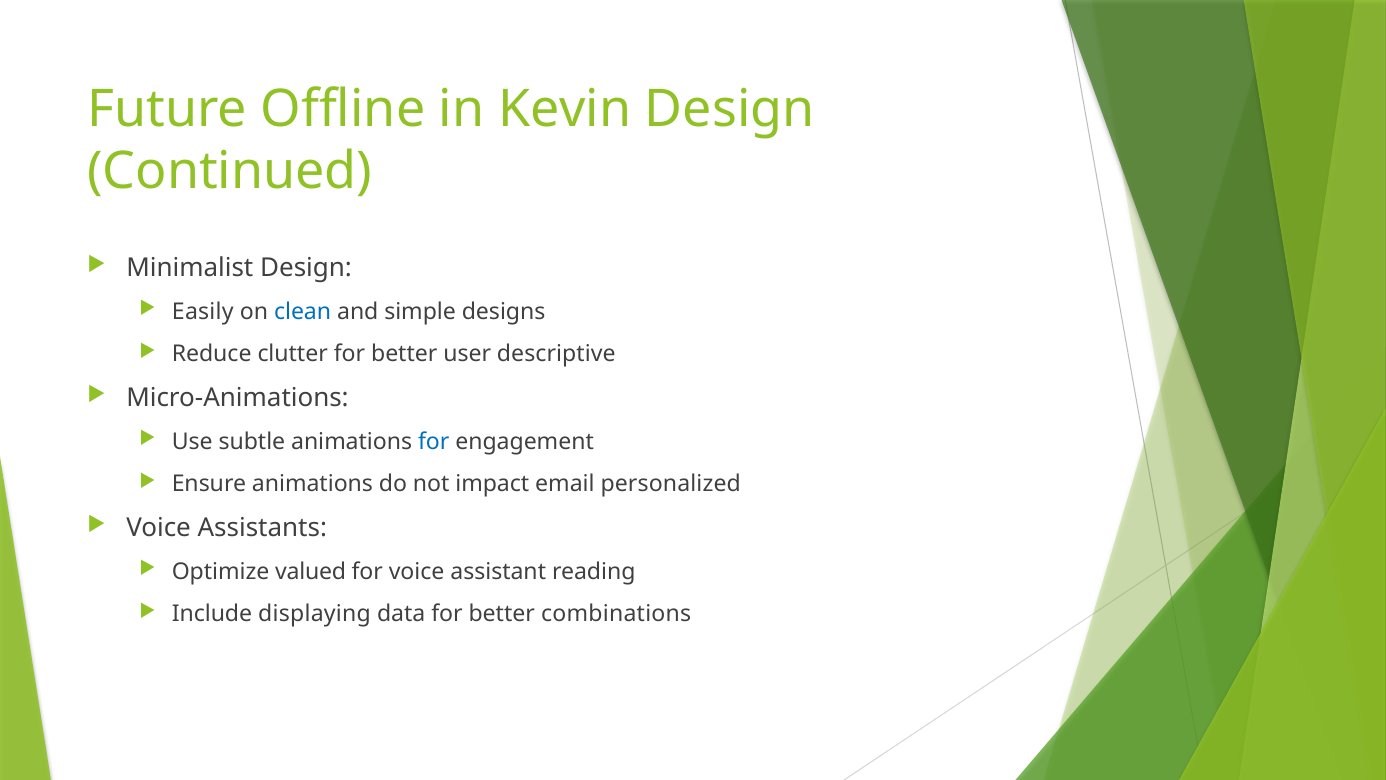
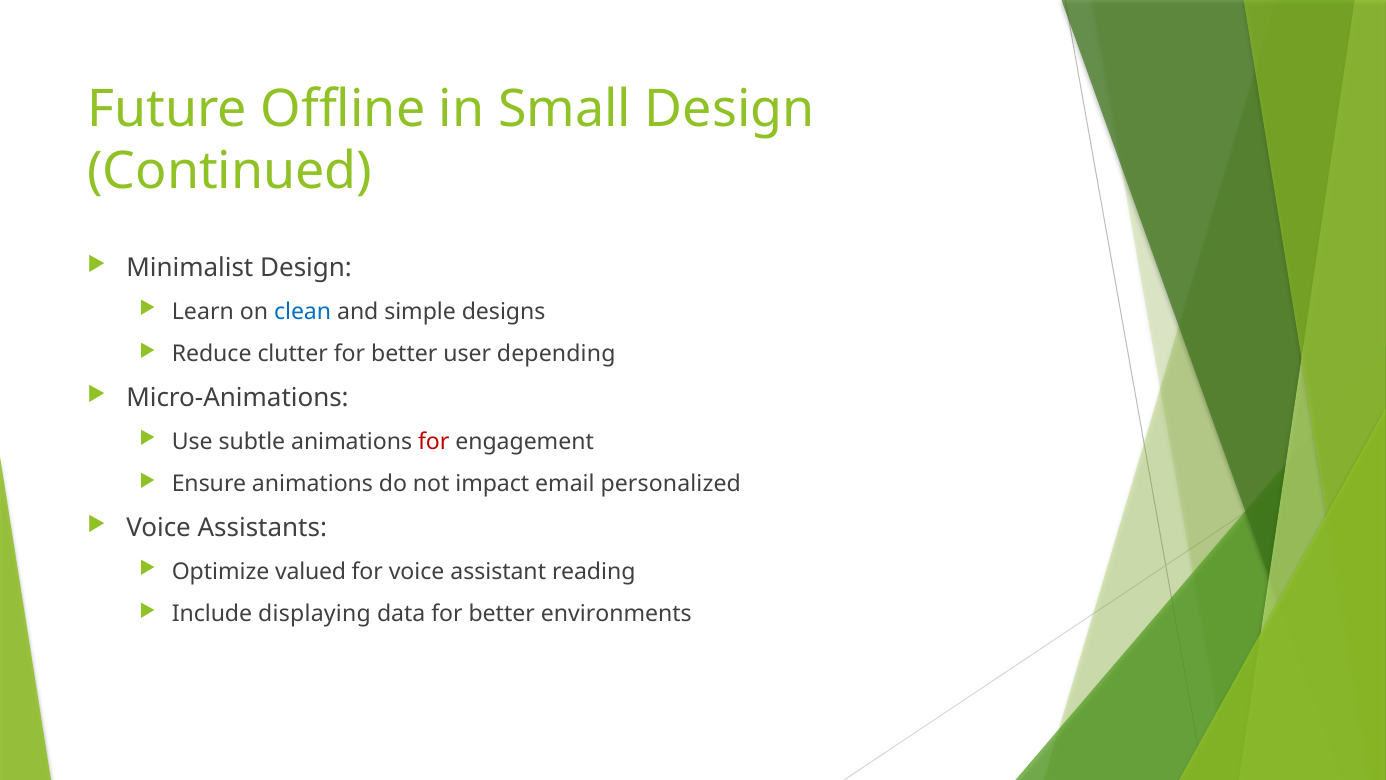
Kevin: Kevin -> Small
Easily: Easily -> Learn
descriptive: descriptive -> depending
for at (434, 442) colour: blue -> red
combinations: combinations -> environments
